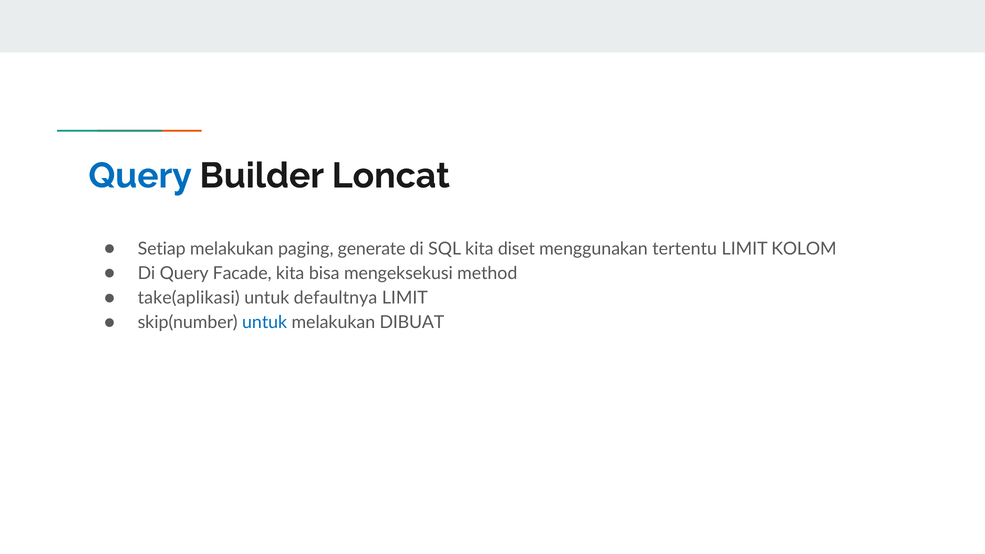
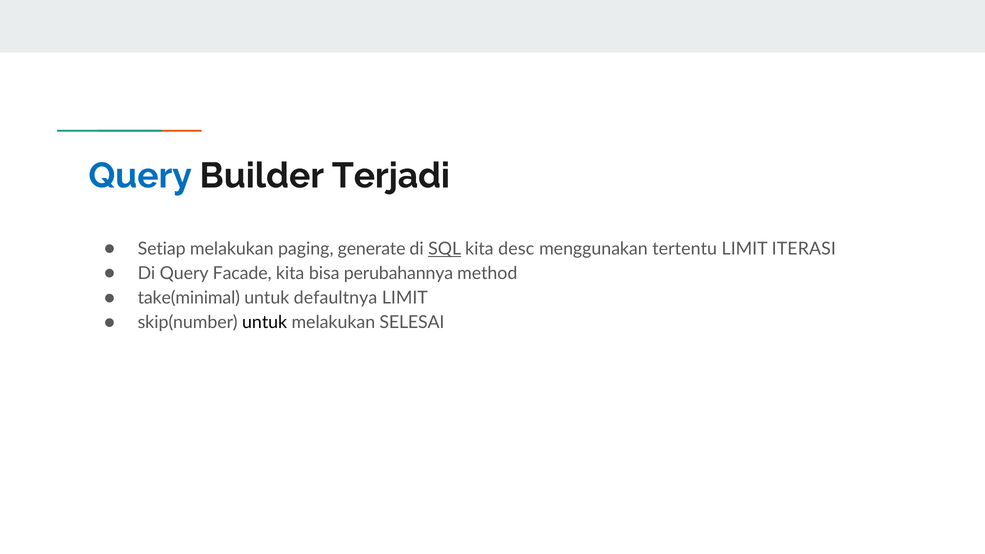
Loncat: Loncat -> Terjadi
SQL underline: none -> present
diset: diset -> desc
KOLOM: KOLOM -> ITERASI
mengeksekusi: mengeksekusi -> perubahannya
take(aplikasi: take(aplikasi -> take(minimal
untuk at (265, 323) colour: blue -> black
DIBUAT: DIBUAT -> SELESAI
